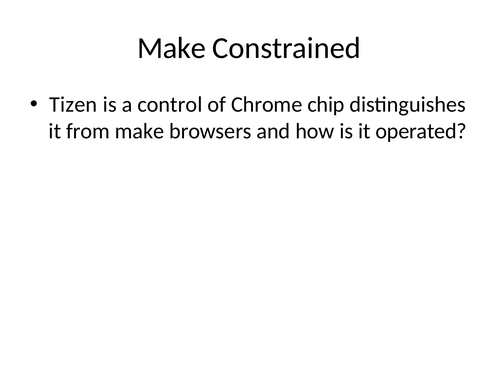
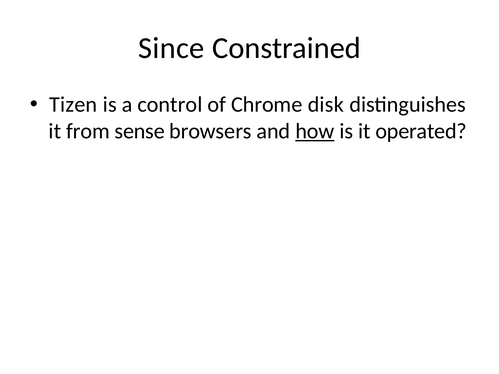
Make at (172, 48): Make -> Since
chip: chip -> disk
from make: make -> sense
how underline: none -> present
